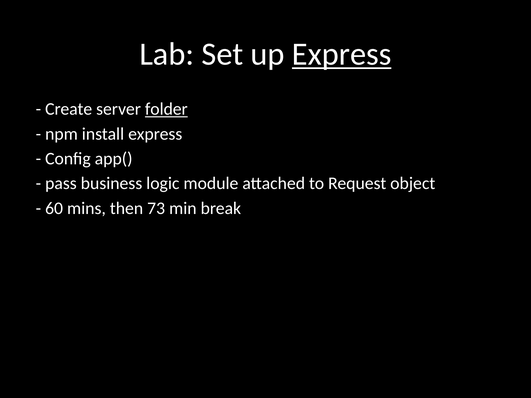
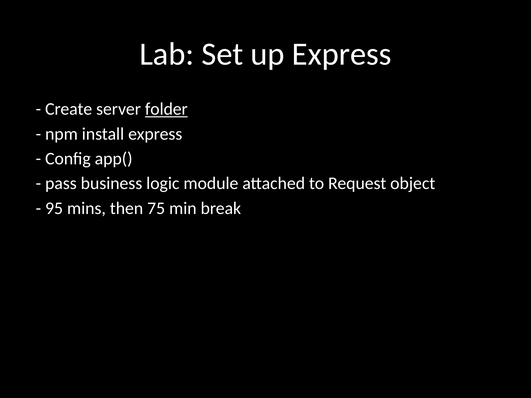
Express at (342, 54) underline: present -> none
60: 60 -> 95
73: 73 -> 75
